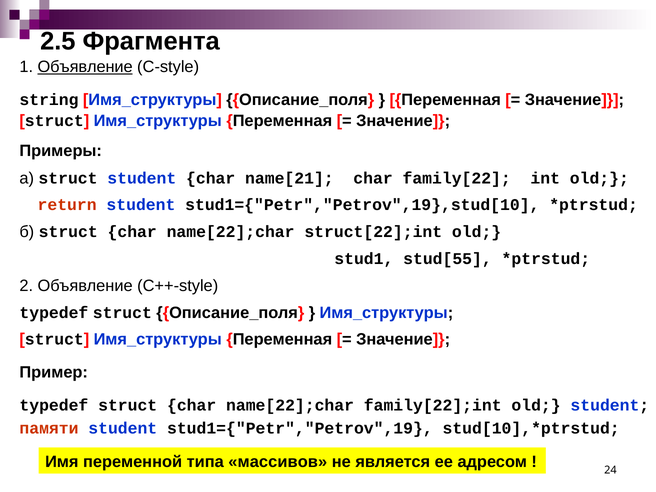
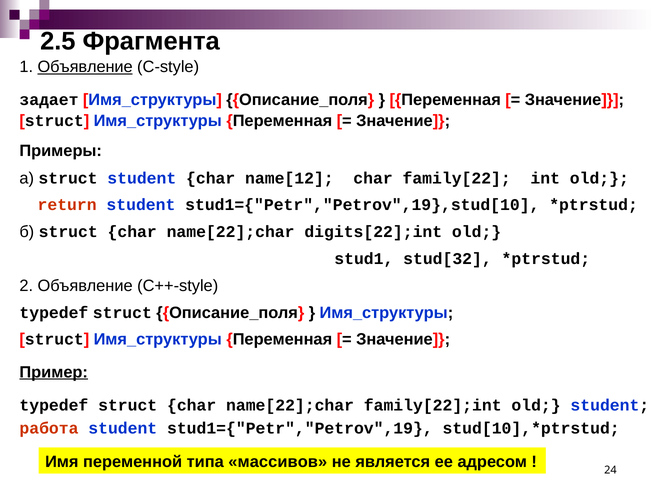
string: string -> задает
name[21: name[21 -> name[12
struct[22];int: struct[22];int -> digits[22];int
stud[55: stud[55 -> stud[32
Пример underline: none -> present
памяти: памяти -> работа
